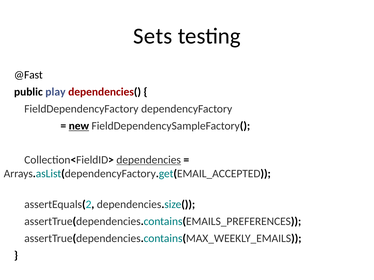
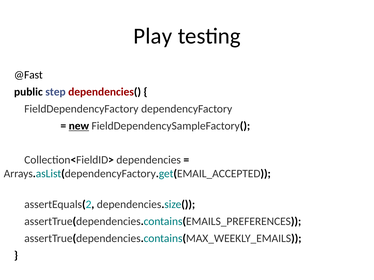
Sets: Sets -> Play
play: play -> step
dependencies underline: present -> none
